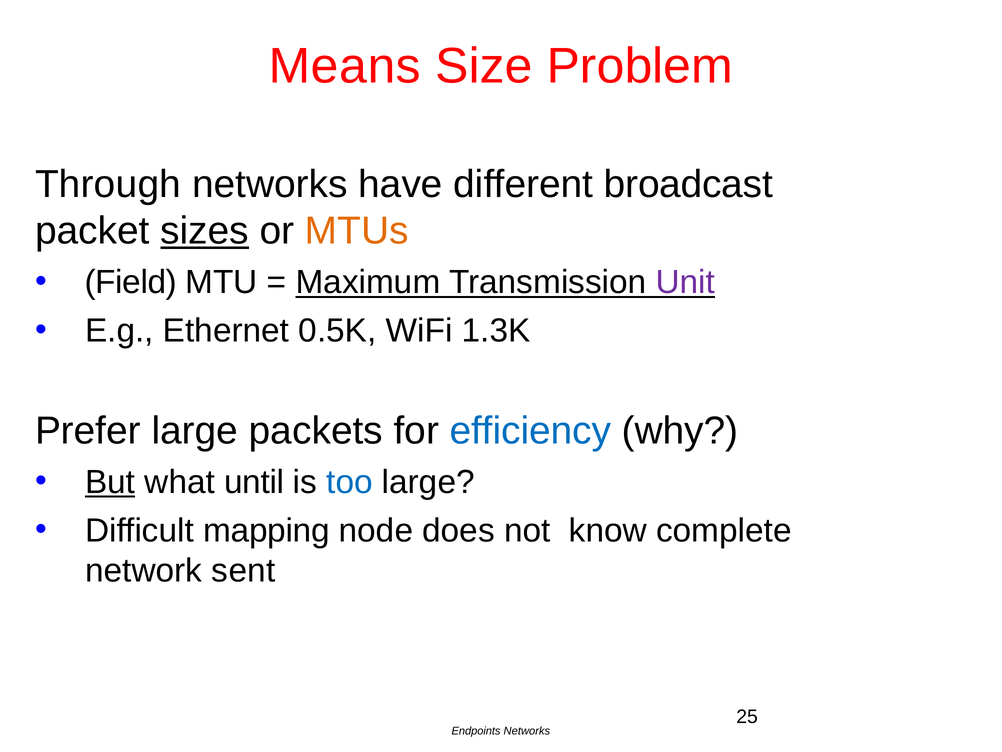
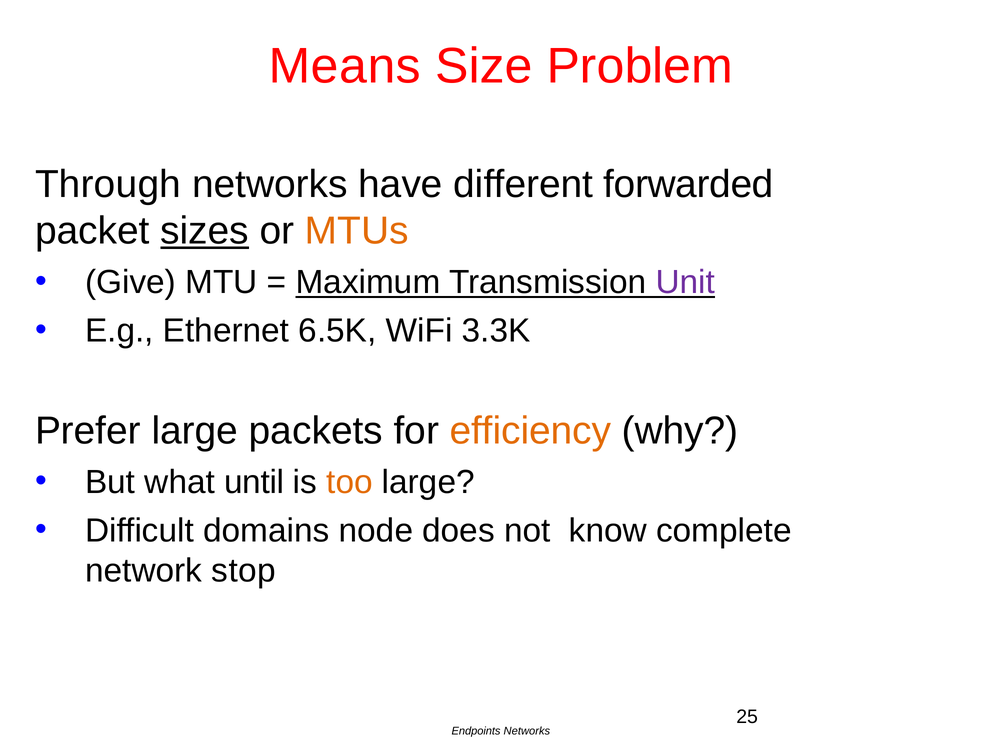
broadcast: broadcast -> forwarded
Field: Field -> Give
0.5K: 0.5K -> 6.5K
1.3K: 1.3K -> 3.3K
efficiency colour: blue -> orange
But underline: present -> none
too colour: blue -> orange
mapping: mapping -> domains
sent: sent -> stop
